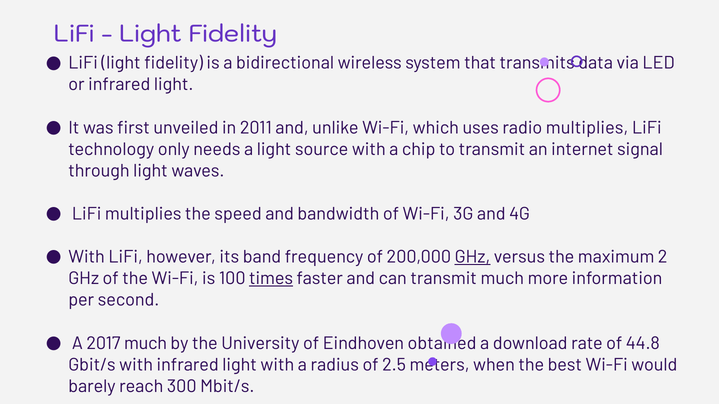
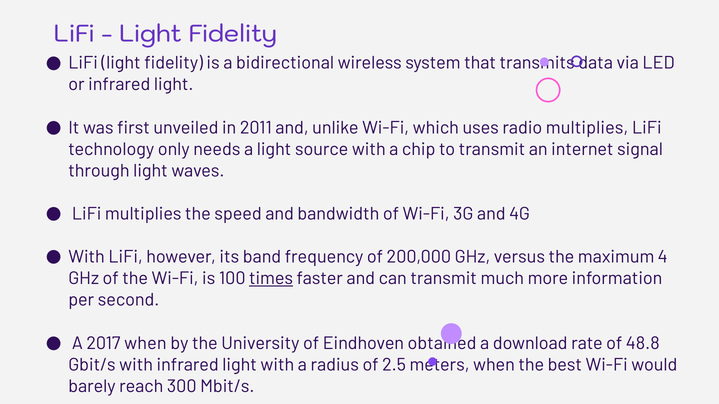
GHz at (472, 257) underline: present -> none
2: 2 -> 4
2017 much: much -> when
44.8: 44.8 -> 48.8
